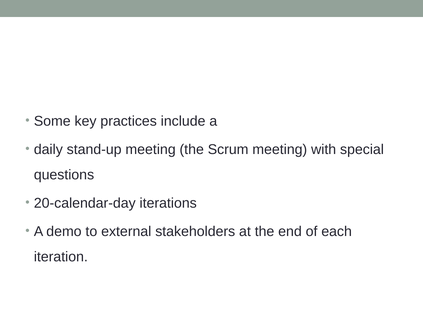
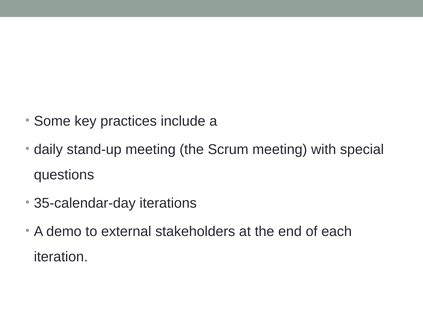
20-calendar-day: 20-calendar-day -> 35-calendar-day
